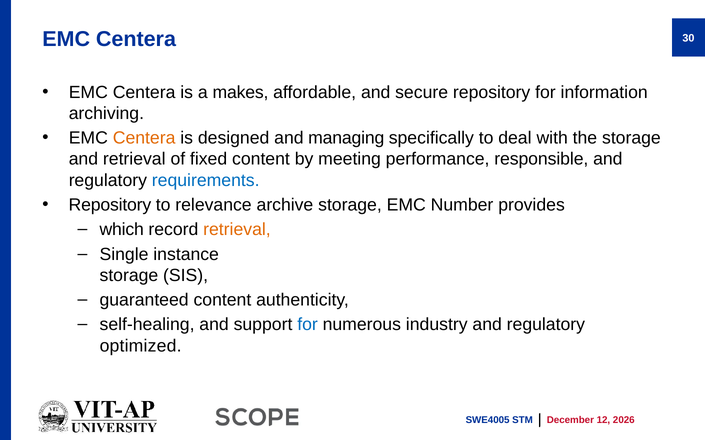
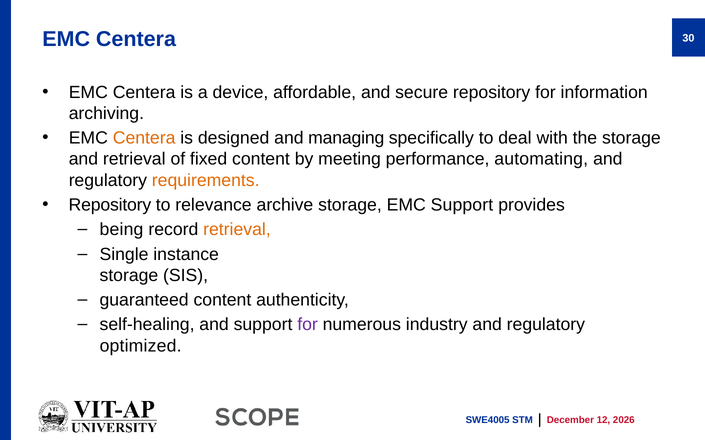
makes: makes -> device
responsible: responsible -> automating
requirements colour: blue -> orange
EMC Number: Number -> Support
which: which -> being
for at (308, 325) colour: blue -> purple
